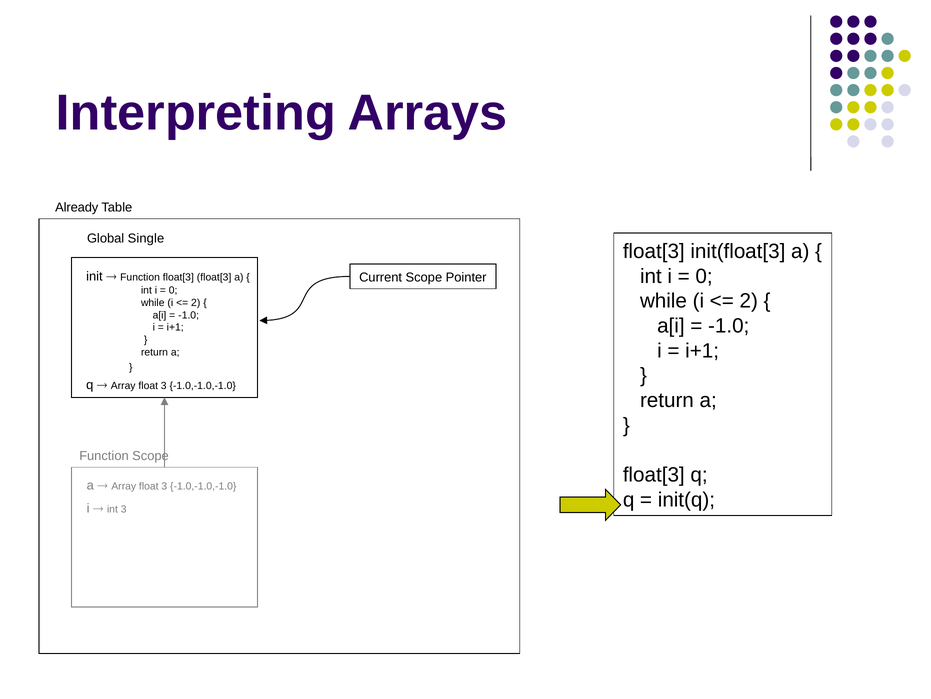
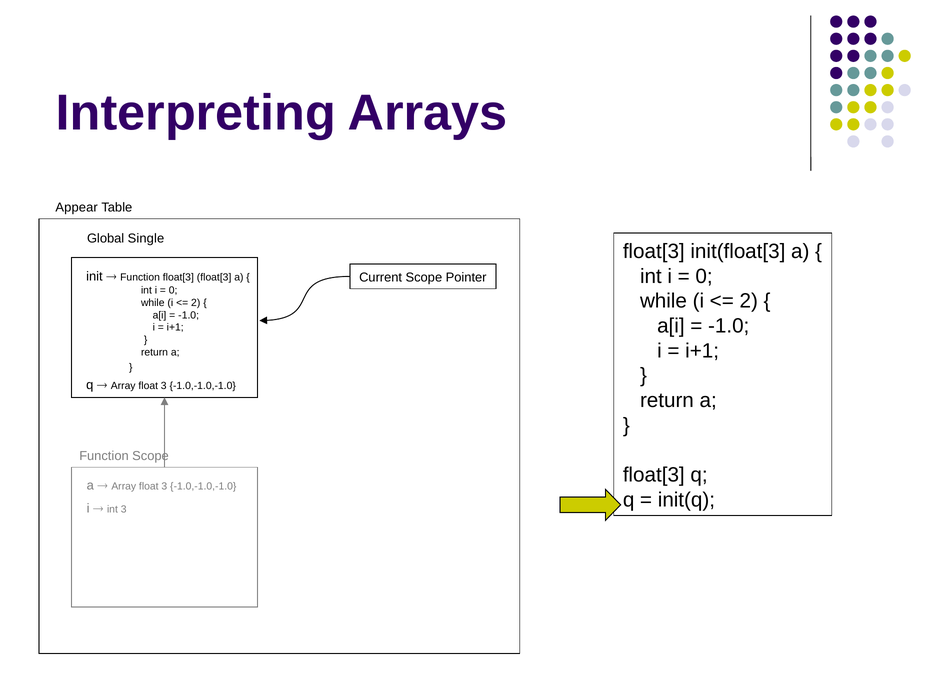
Already: Already -> Appear
